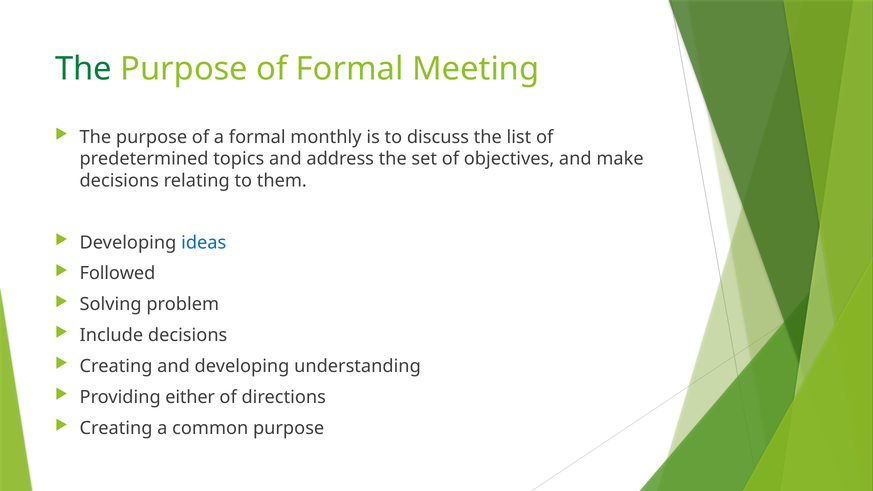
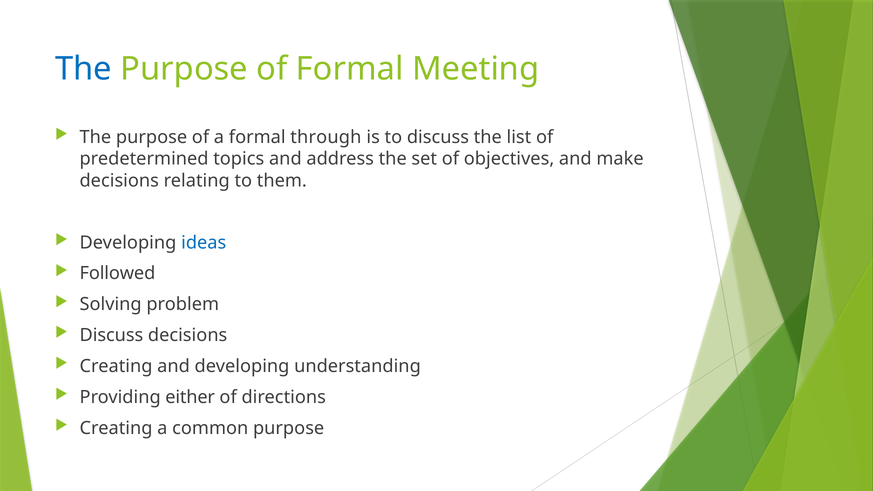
The at (83, 69) colour: green -> blue
monthly: monthly -> through
Include at (111, 335): Include -> Discuss
